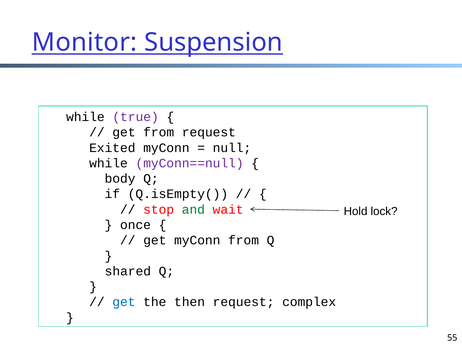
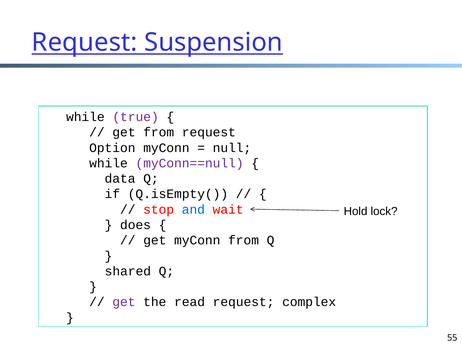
Monitor at (84, 42): Monitor -> Request
Exited: Exited -> Option
body: body -> data
and colour: green -> blue
once: once -> does
get at (124, 302) colour: blue -> purple
then: then -> read
